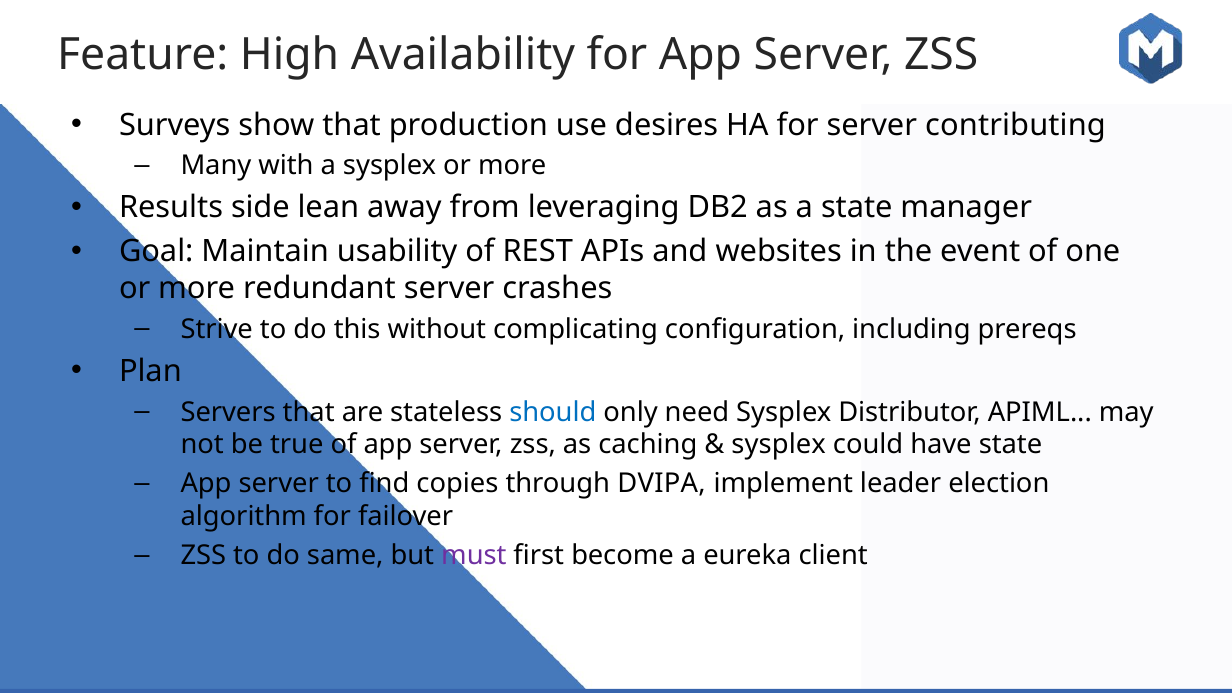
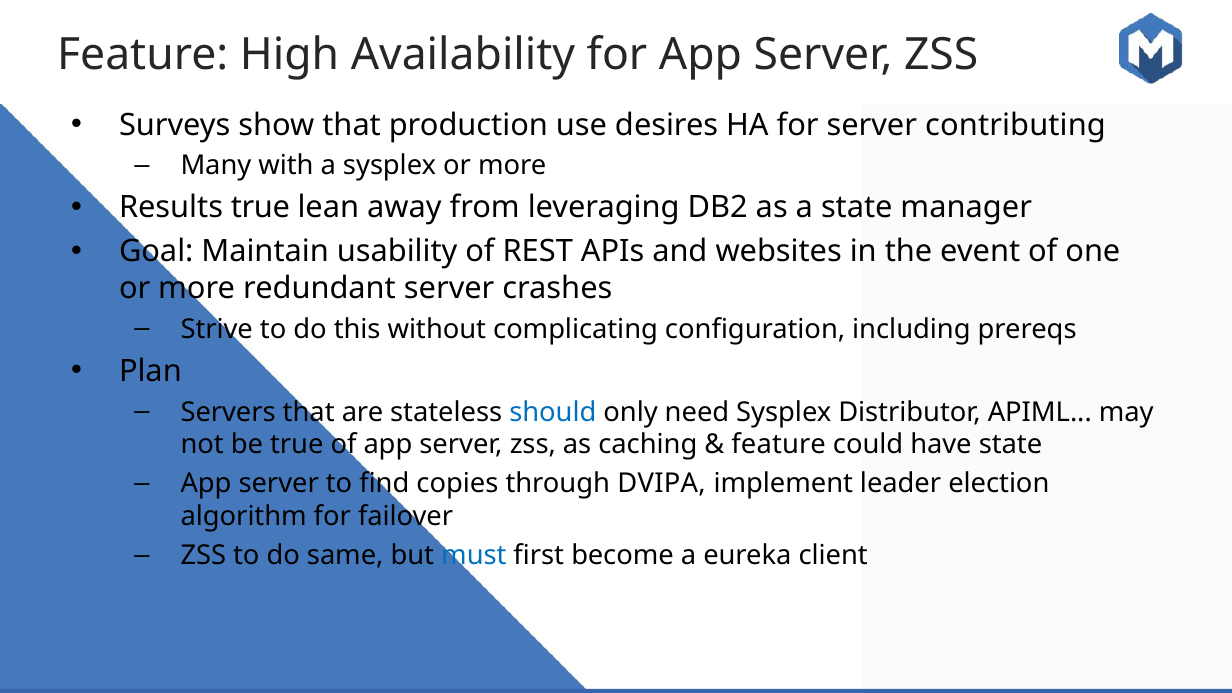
Results side: side -> true
sysplex at (779, 445): sysplex -> feature
must colour: purple -> blue
